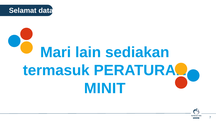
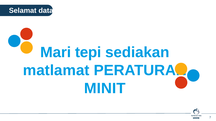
lain: lain -> tepi
termasuk: termasuk -> matlamat
